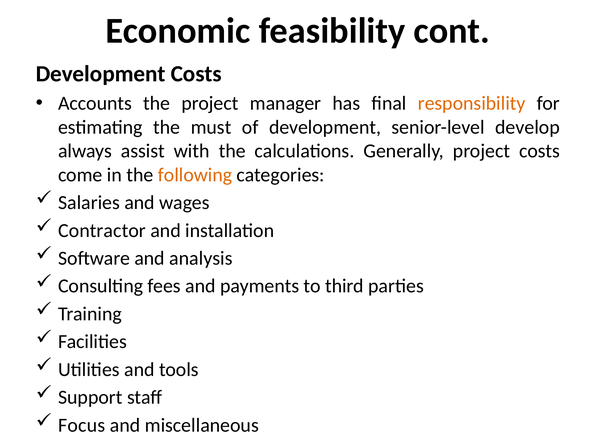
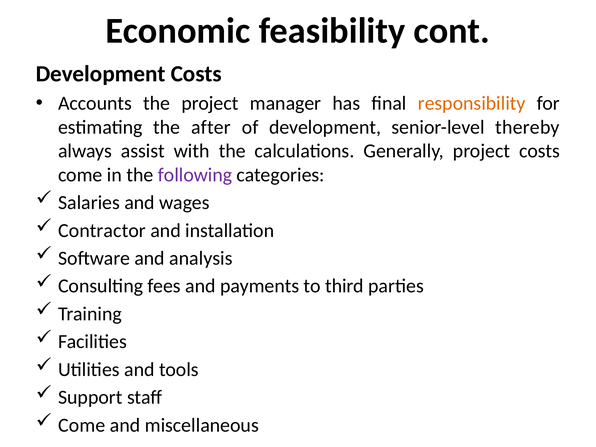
must: must -> after
develop: develop -> thereby
following colour: orange -> purple
Focus at (82, 425): Focus -> Come
